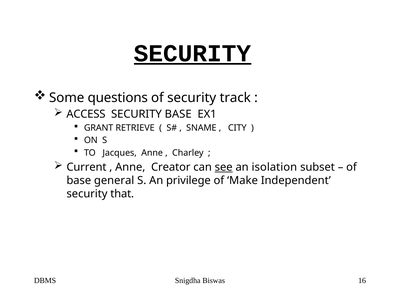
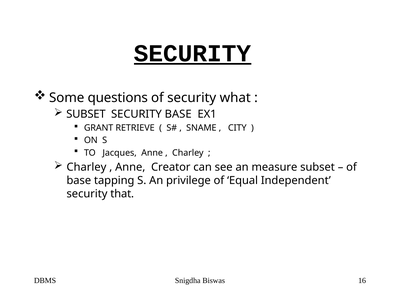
track: track -> what
ACCESS at (86, 114): ACCESS -> SUBSET
Current at (86, 167): Current -> Charley
see underline: present -> none
isolation: isolation -> measure
general: general -> tapping
Make: Make -> Equal
